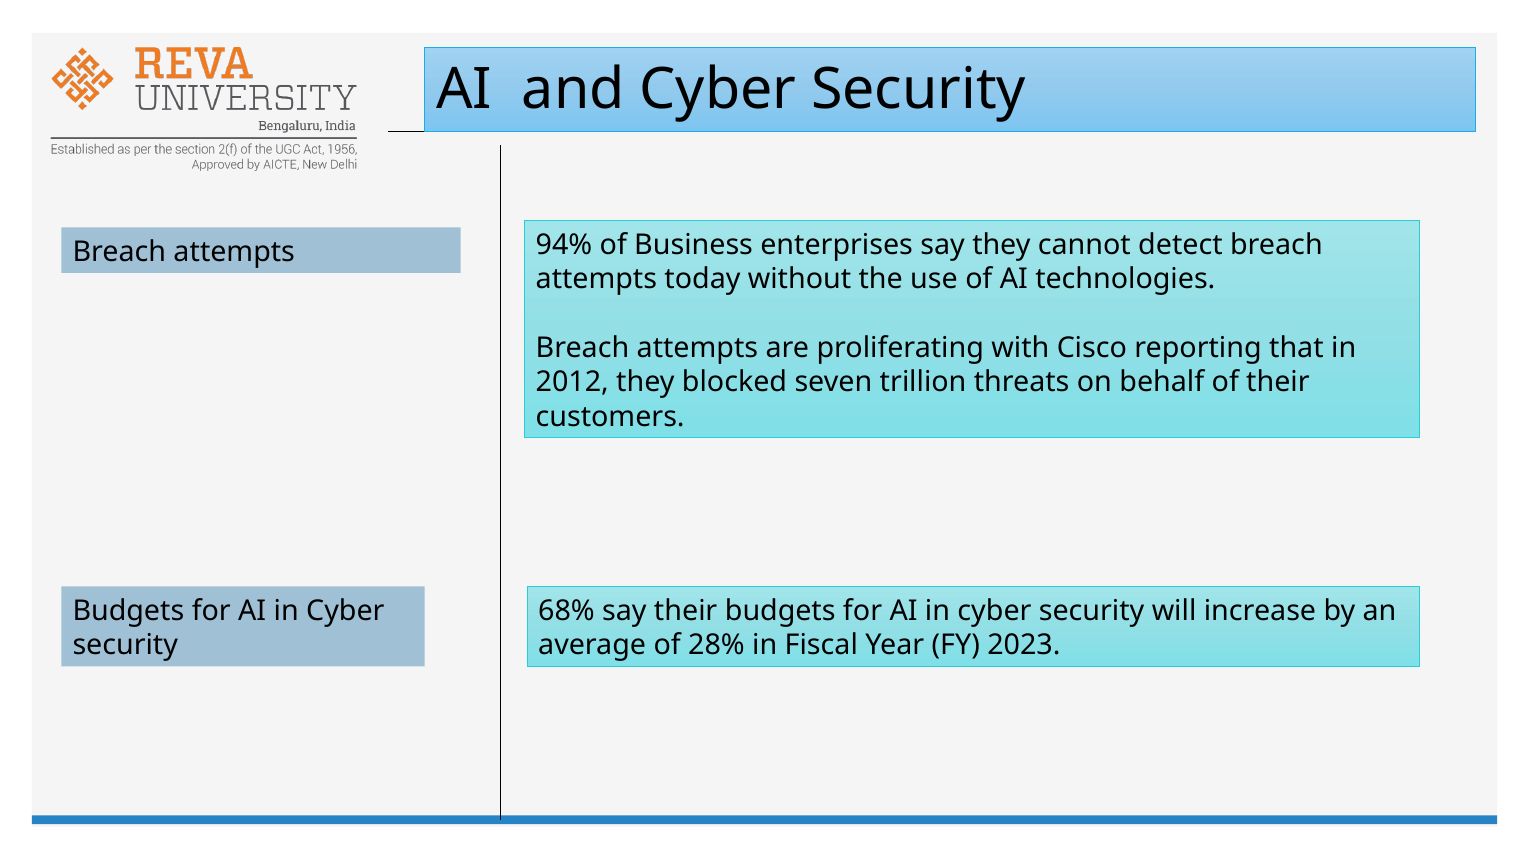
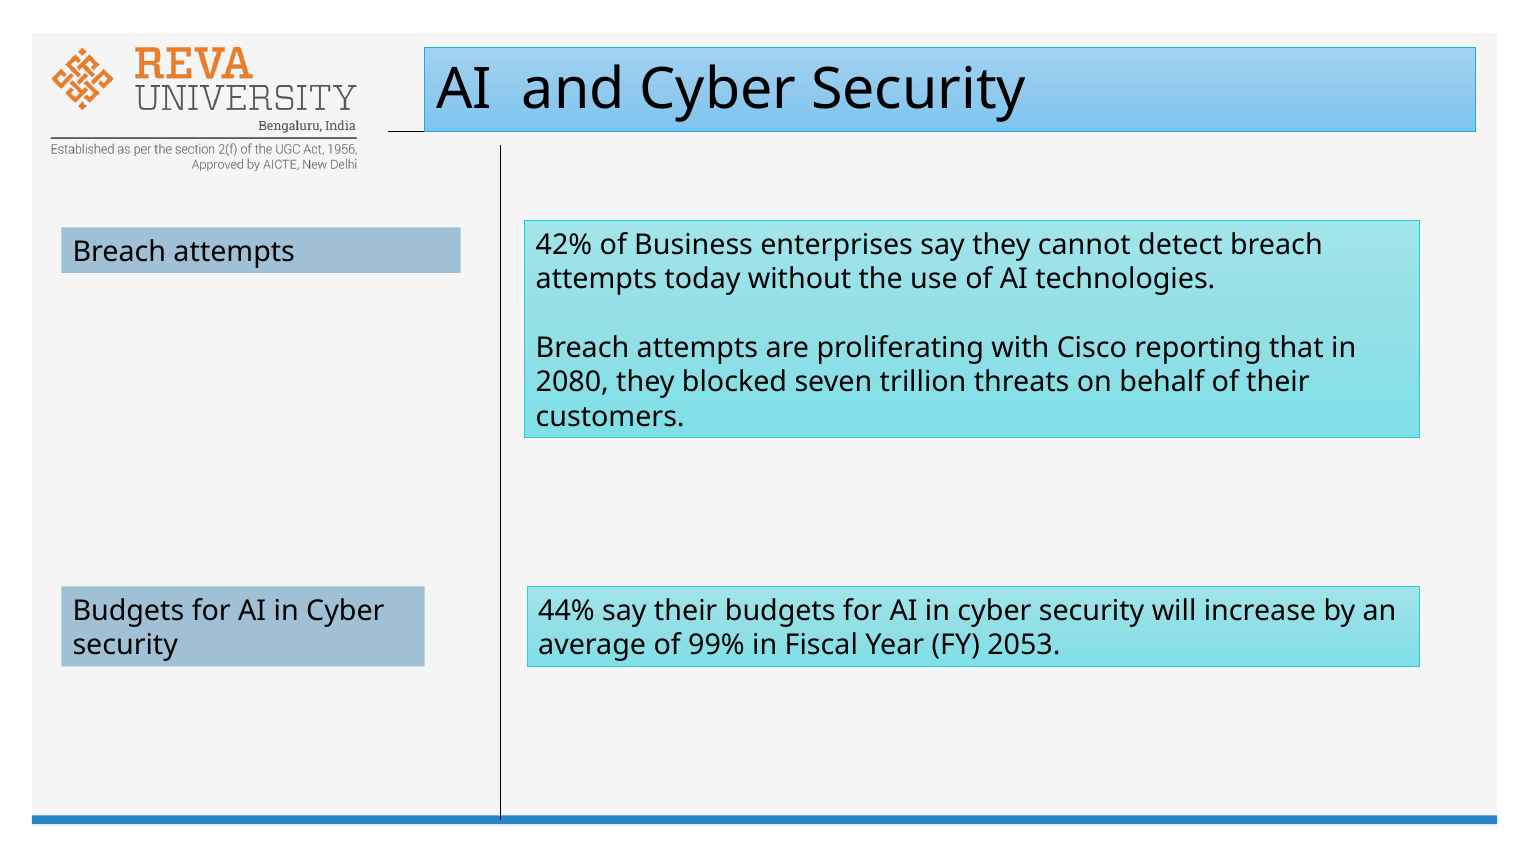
94%: 94% -> 42%
2012: 2012 -> 2080
68%: 68% -> 44%
28%: 28% -> 99%
2023: 2023 -> 2053
